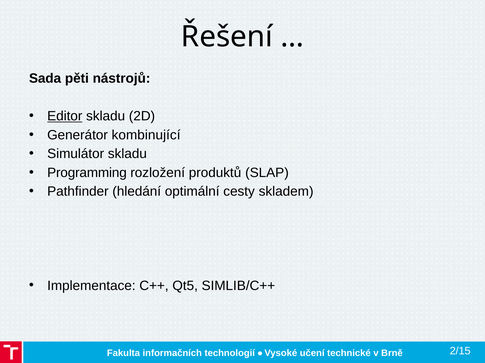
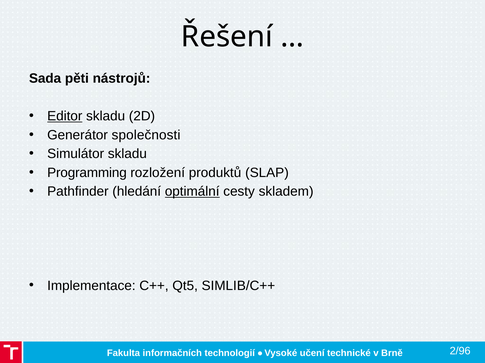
kombinující: kombinující -> společnosti
optimální underline: none -> present
2/15: 2/15 -> 2/96
